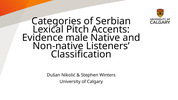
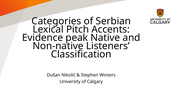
male: male -> peak
